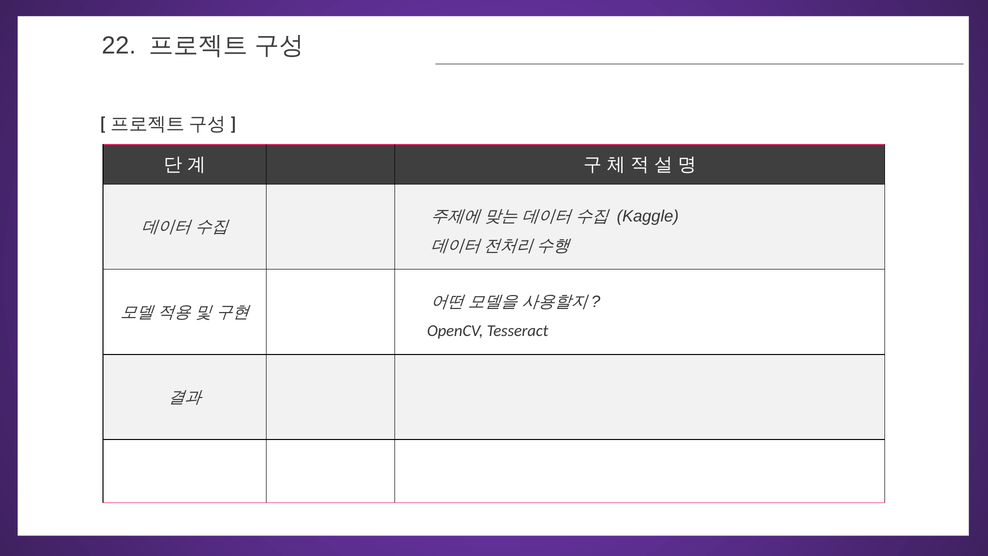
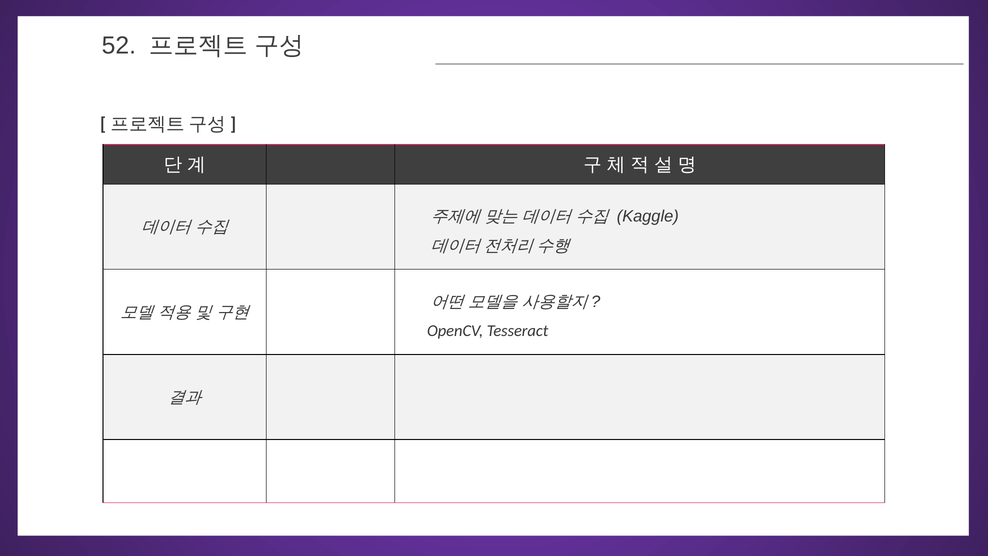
22: 22 -> 52
